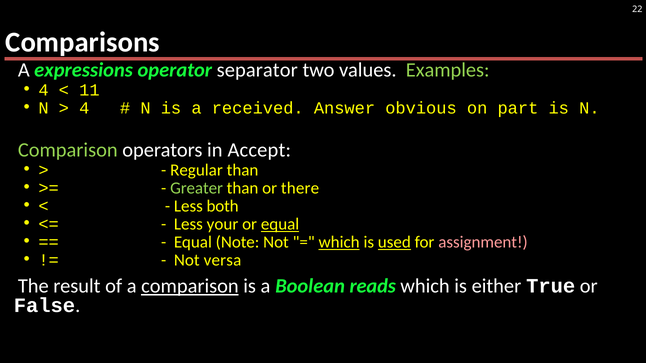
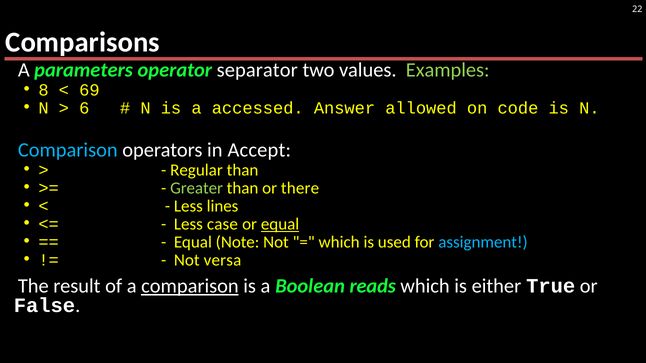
expressions: expressions -> parameters
4 at (43, 90): 4 -> 8
11: 11 -> 69
4 at (84, 108): 4 -> 6
received: received -> accessed
obvious: obvious -> allowed
part: part -> code
Comparison at (68, 150) colour: light green -> light blue
both: both -> lines
your: your -> case
which at (339, 243) underline: present -> none
used underline: present -> none
assignment colour: pink -> light blue
